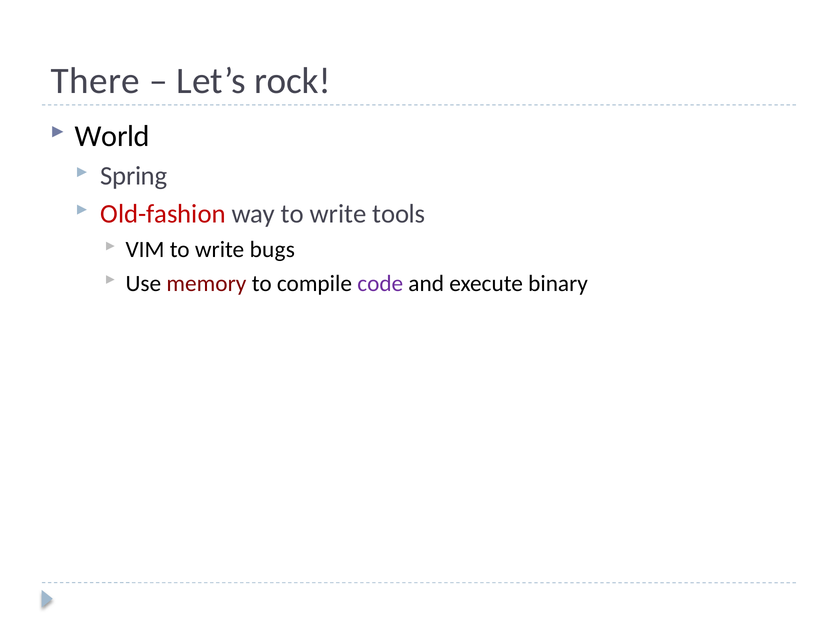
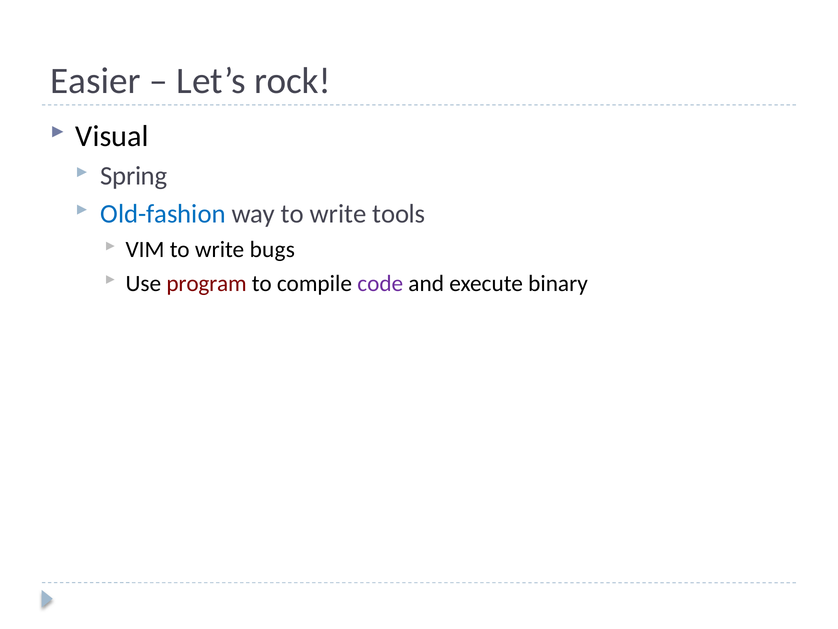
There: There -> Easier
World: World -> Visual
Old-fashion colour: red -> blue
memory: memory -> program
